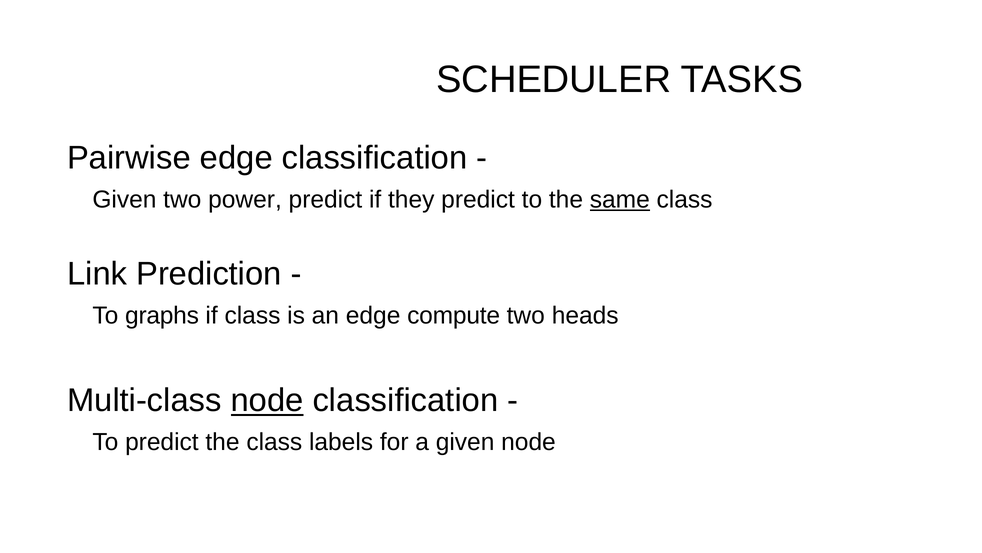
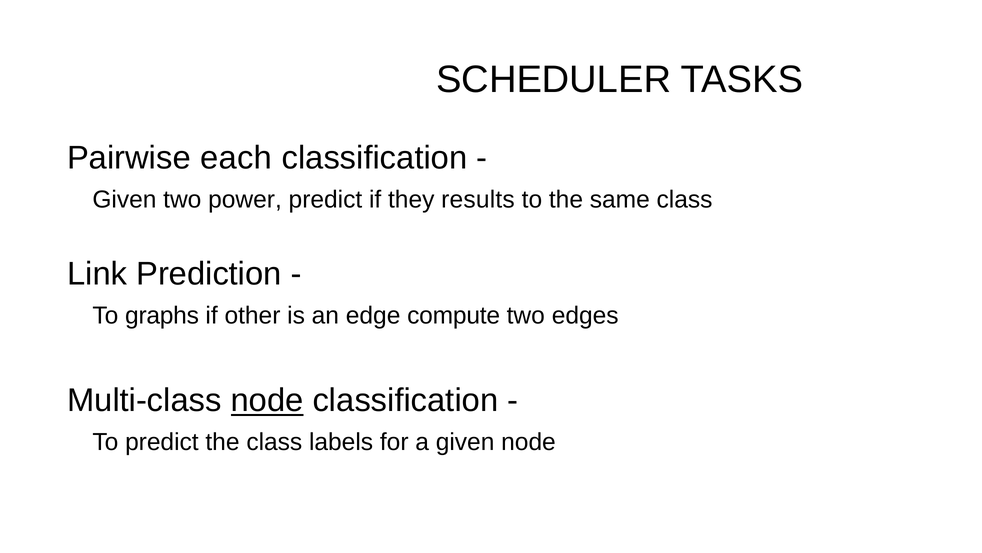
edge at (236, 158): edge -> each
they predict: predict -> results
same underline: present -> none
if class: class -> other
heads: heads -> edges
